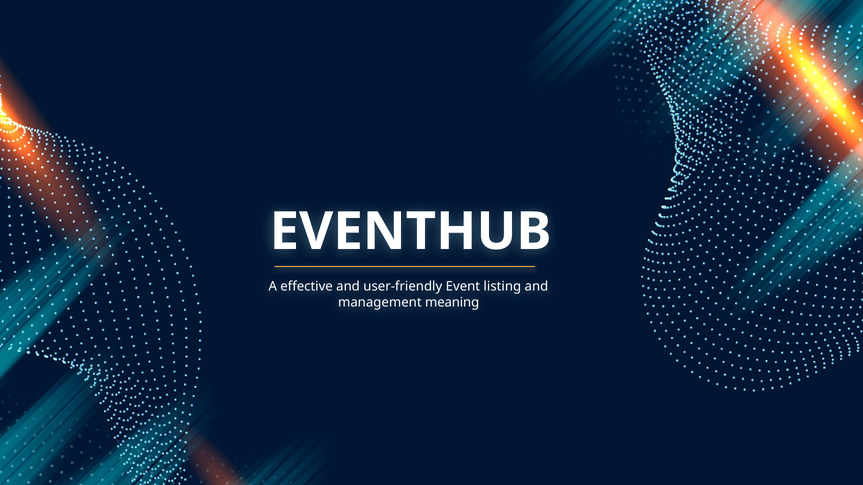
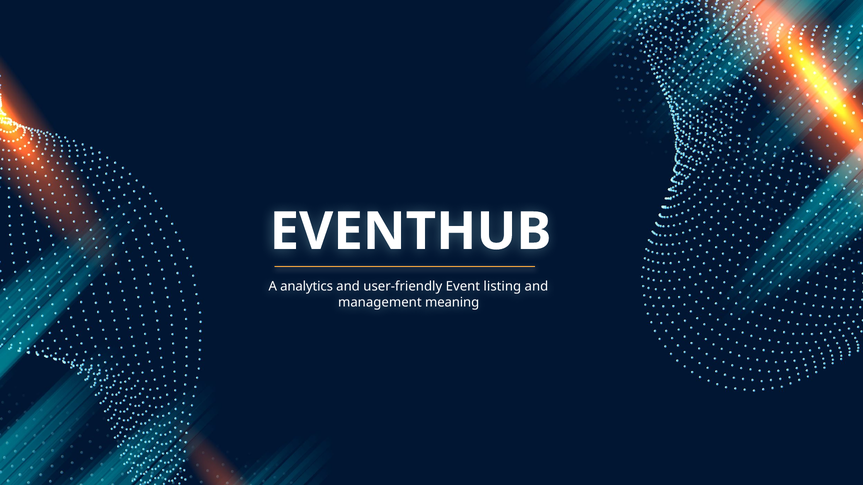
effective: effective -> analytics
